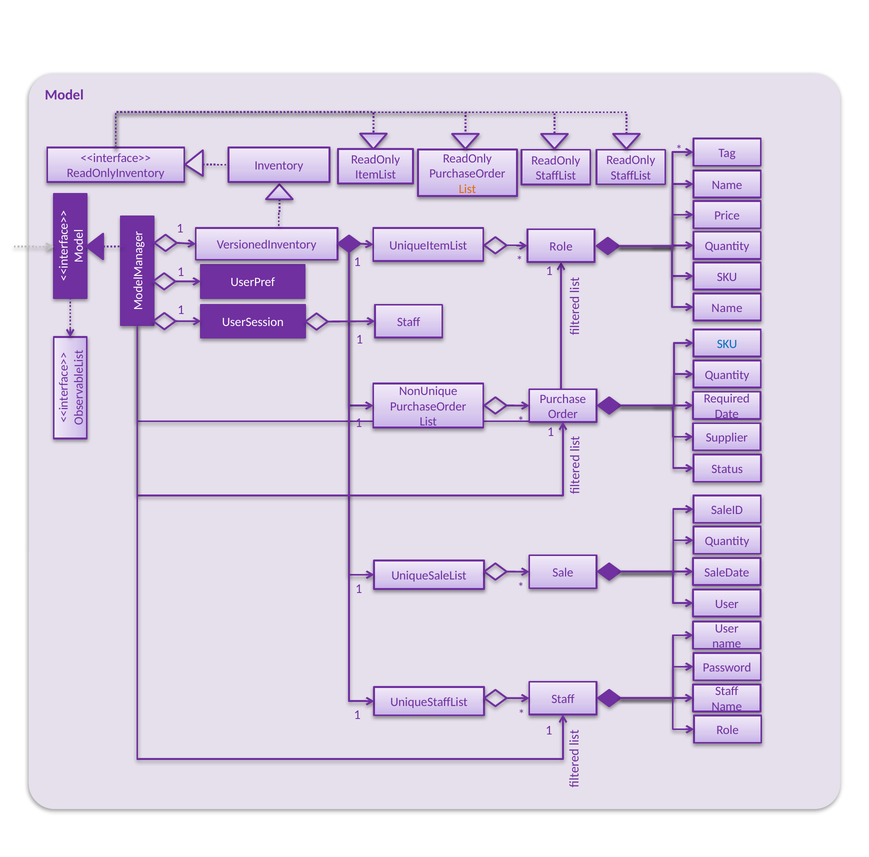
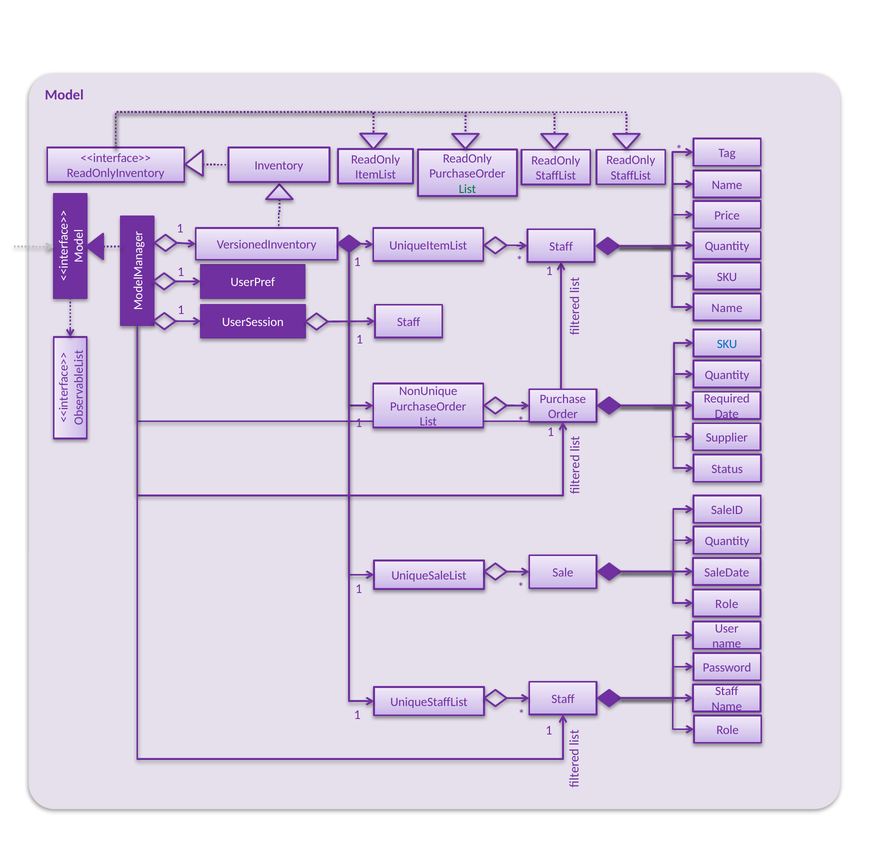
List at (467, 189) colour: orange -> green
UniqueItemList Role: Role -> Staff
User at (727, 604): User -> Role
